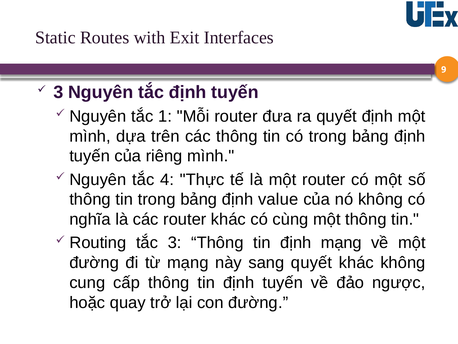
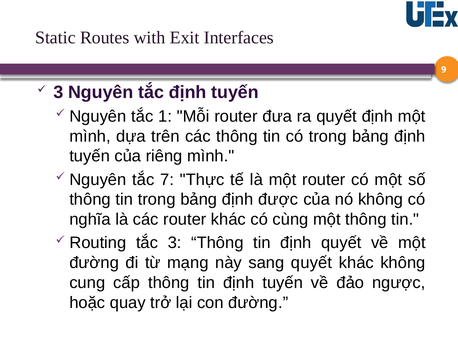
4: 4 -> 7
value: value -> được
định mạng: mạng -> quyết
